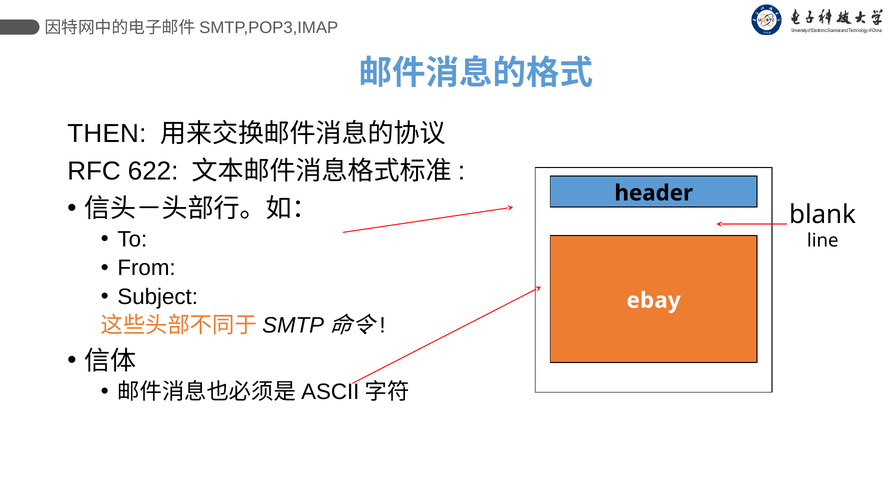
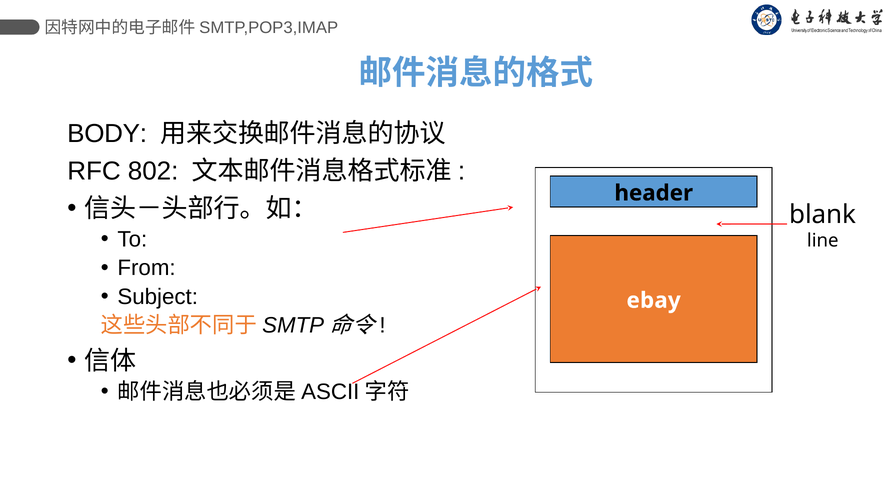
THEN: THEN -> BODY
622: 622 -> 802
